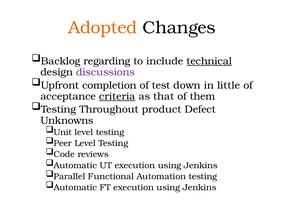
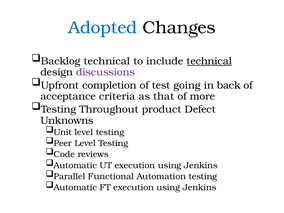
Adopted colour: orange -> blue
Backlog regarding: regarding -> technical
down: down -> going
little: little -> back
criteria underline: present -> none
them: them -> more
